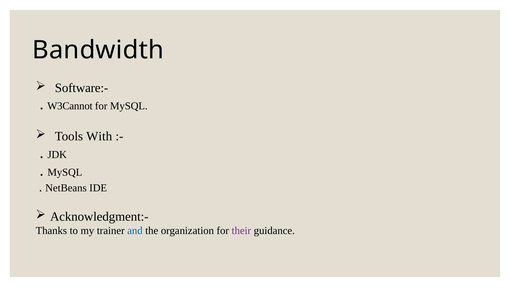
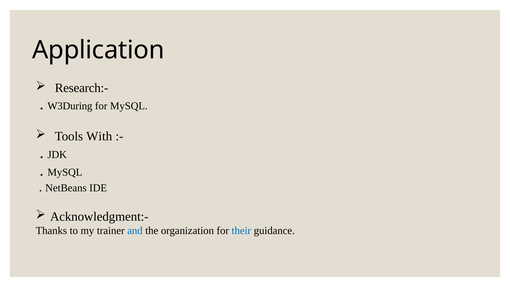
Bandwidth: Bandwidth -> Application
Software:-: Software:- -> Research:-
W3Cannot: W3Cannot -> W3During
their colour: purple -> blue
